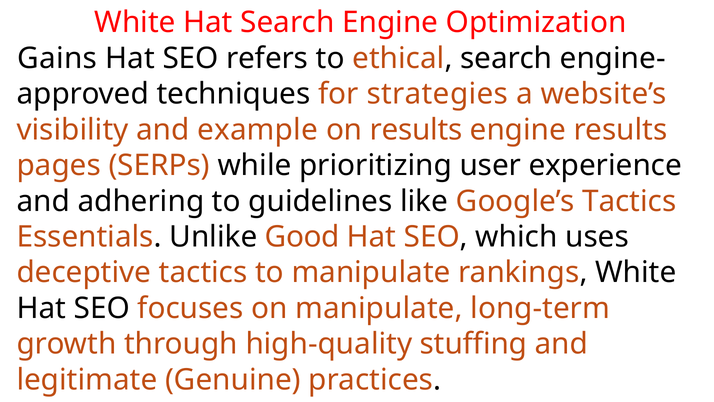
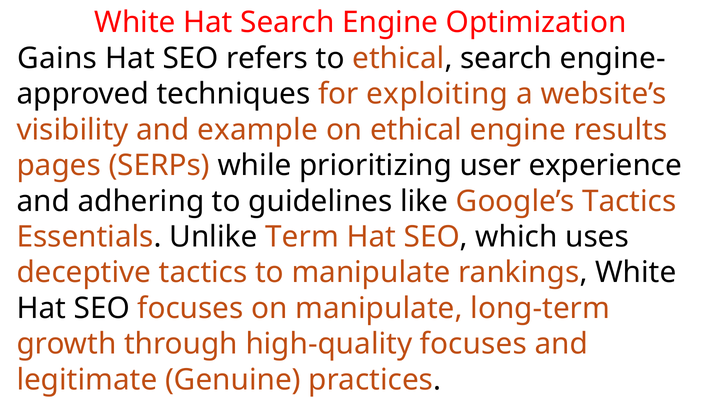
strategies: strategies -> exploiting
on results: results -> ethical
Good: Good -> Term
high-quality stuffing: stuffing -> focuses
